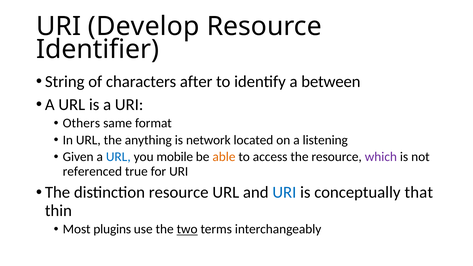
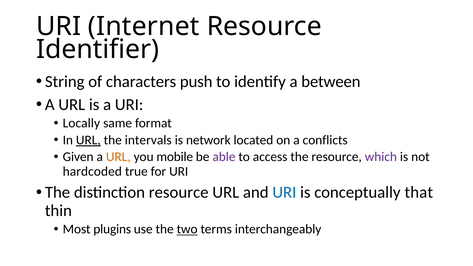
Develop: Develop -> Internet
after: after -> push
Others: Others -> Locally
URL at (88, 140) underline: none -> present
anything: anything -> intervals
listening: listening -> conflicts
URL at (118, 157) colour: blue -> orange
able colour: orange -> purple
referenced: referenced -> hardcoded
